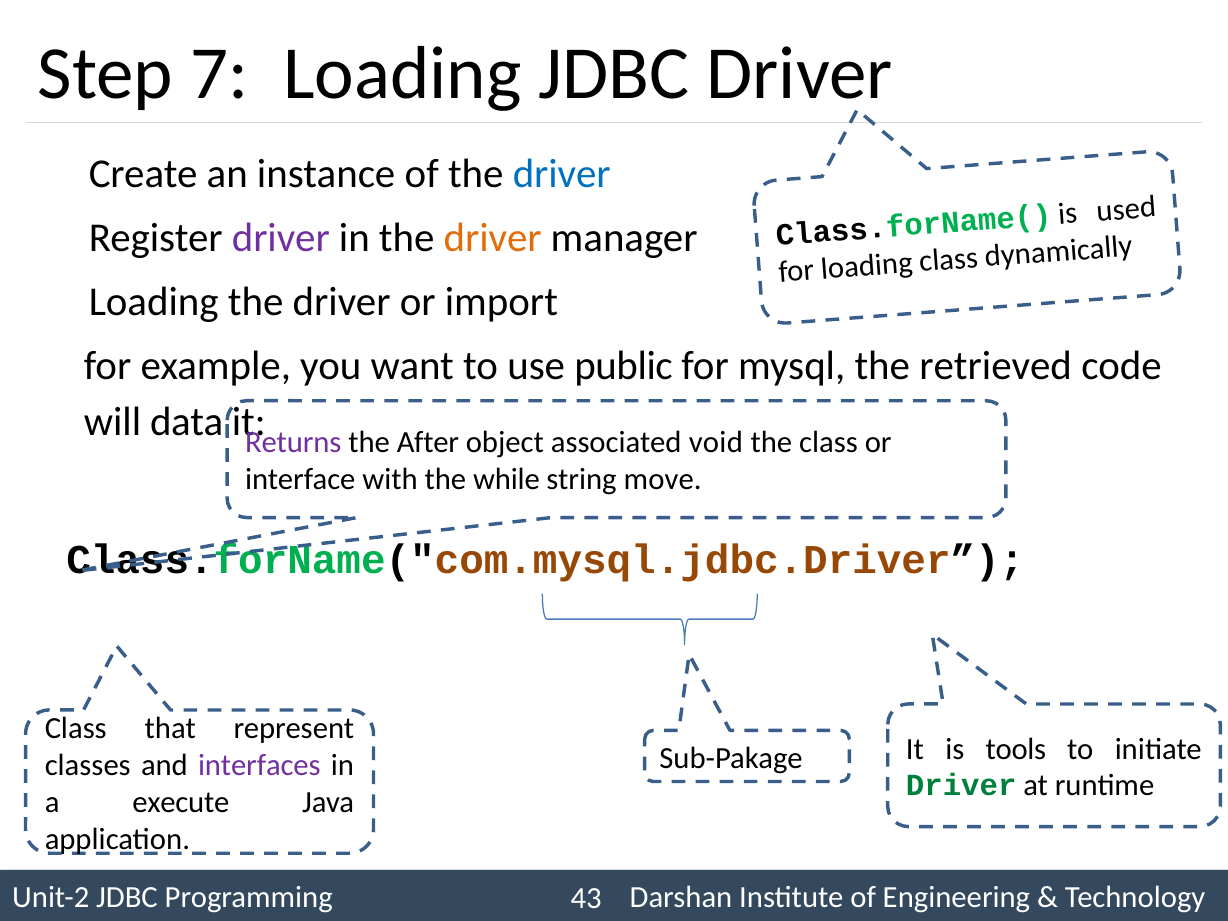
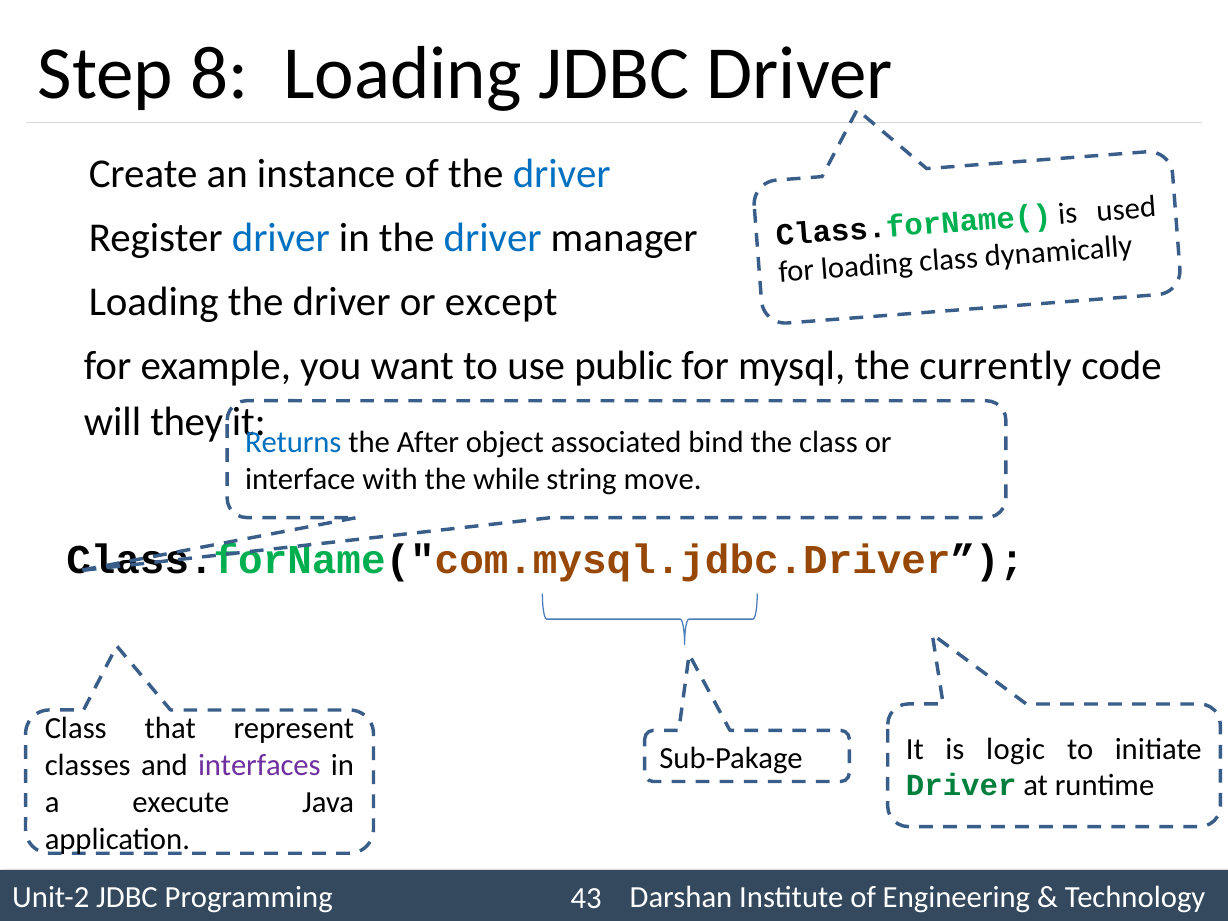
7: 7 -> 8
driver at (281, 238) colour: purple -> blue
driver at (493, 238) colour: orange -> blue
import: import -> except
retrieved: retrieved -> currently
data: data -> they
Returns colour: purple -> blue
void: void -> bind
tools: tools -> logic
